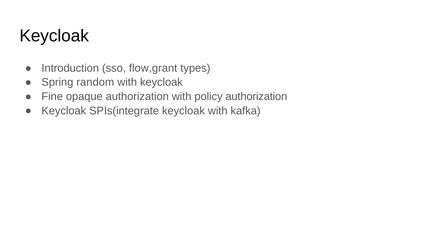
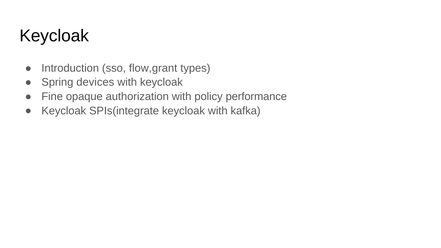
random: random -> devices
policy authorization: authorization -> performance
